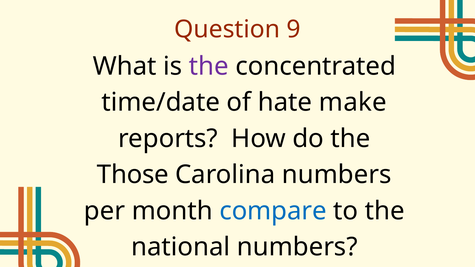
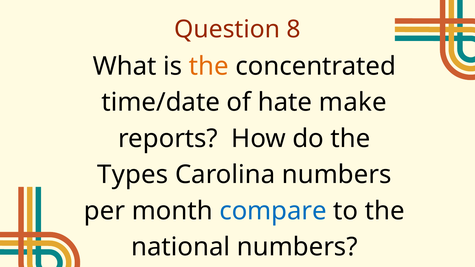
9: 9 -> 8
the at (209, 66) colour: purple -> orange
Those: Those -> Types
